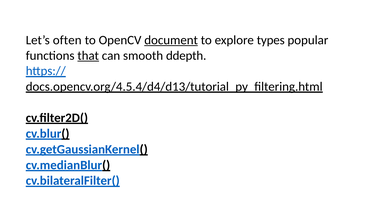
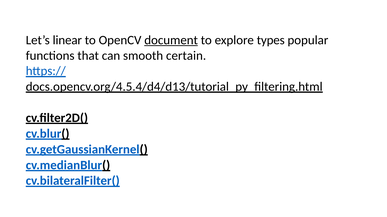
often: often -> linear
that underline: present -> none
ddepth: ddepth -> certain
